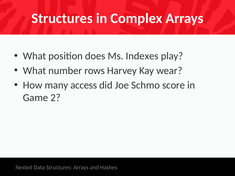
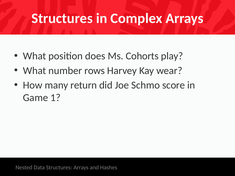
Indexes: Indexes -> Cohorts
access: access -> return
2: 2 -> 1
